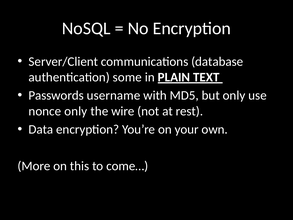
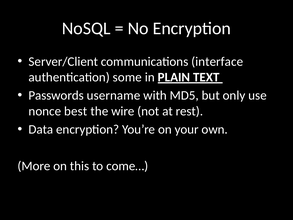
database: database -> interface
nonce only: only -> best
